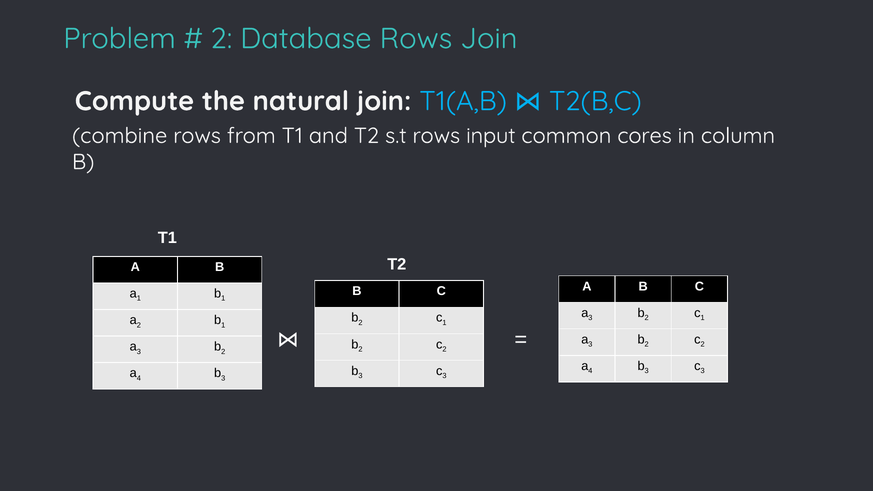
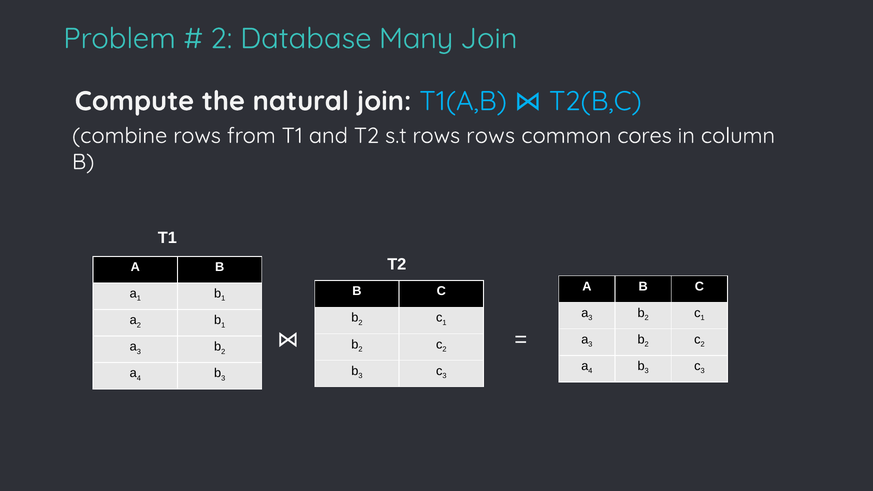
Database Rows: Rows -> Many
rows input: input -> rows
